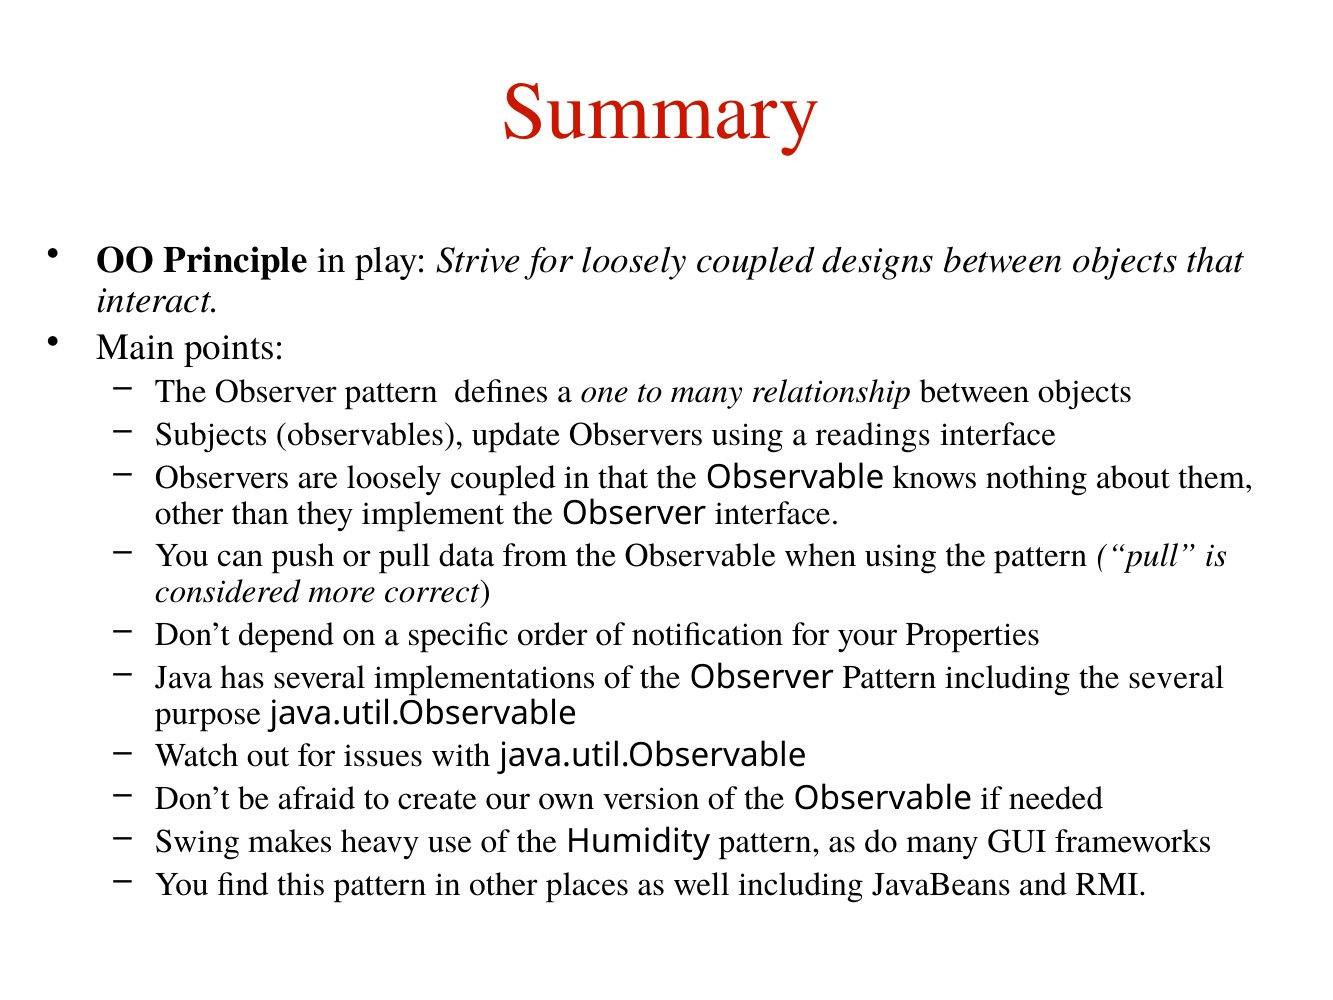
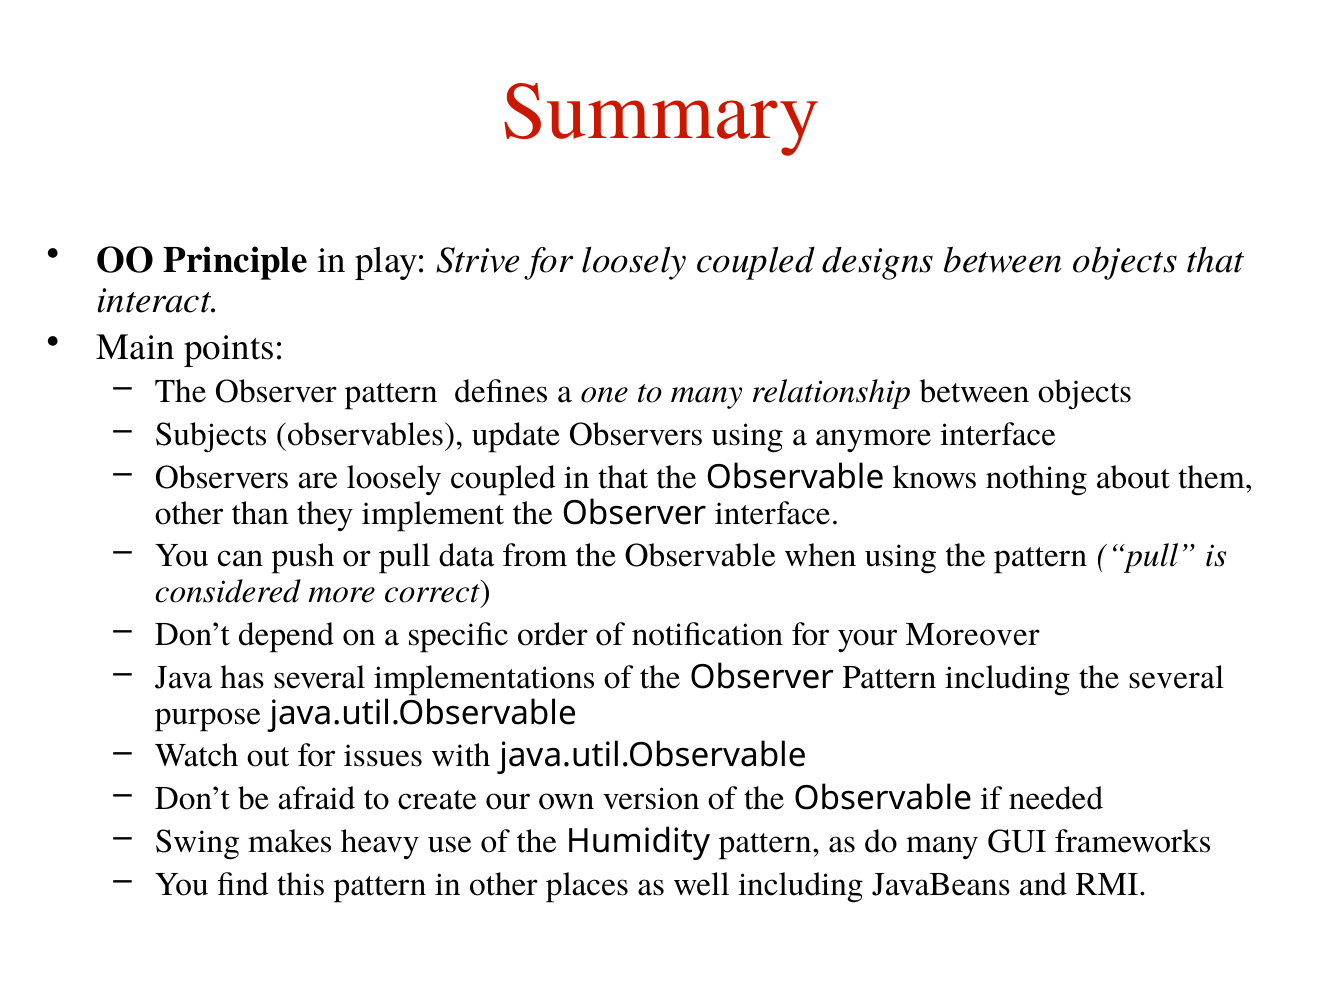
readings: readings -> anymore
Properties: Properties -> Moreover
